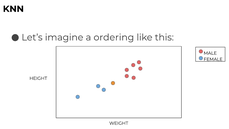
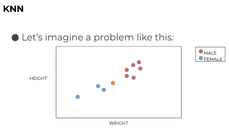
ordering: ordering -> problem
